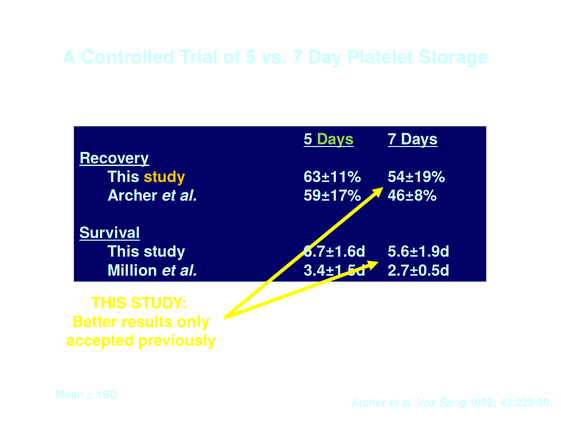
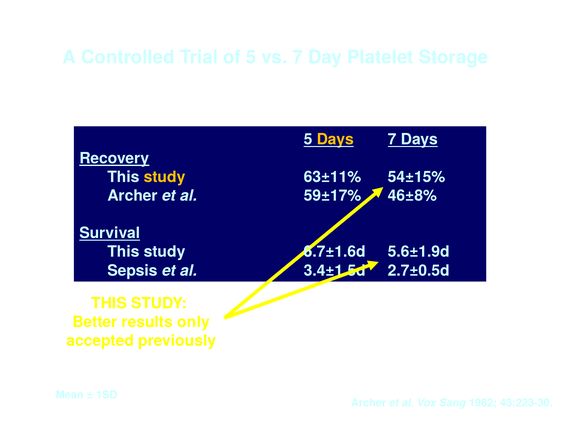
Days at (335, 139) colour: light green -> yellow
54±19%: 54±19% -> 54±15%
Million: Million -> Sepsis
